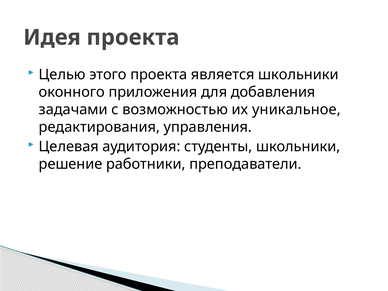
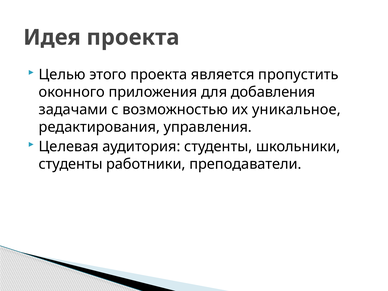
является школьники: школьники -> пропустить
решение at (71, 164): решение -> студенты
